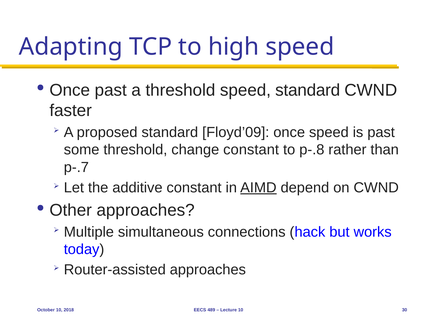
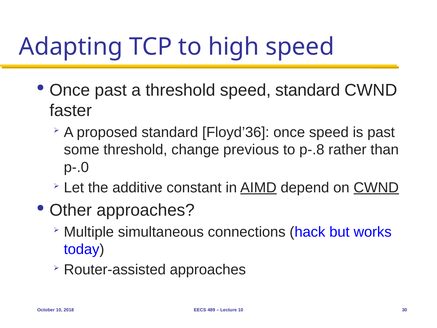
Floyd’09: Floyd’09 -> Floyd’36
change constant: constant -> previous
p-.7: p-.7 -> p-.0
CWND at (376, 188) underline: none -> present
